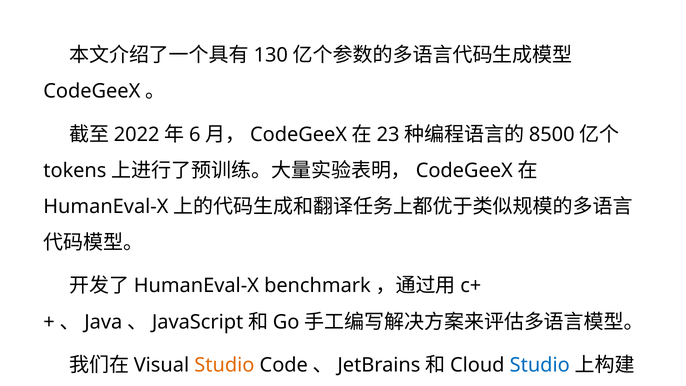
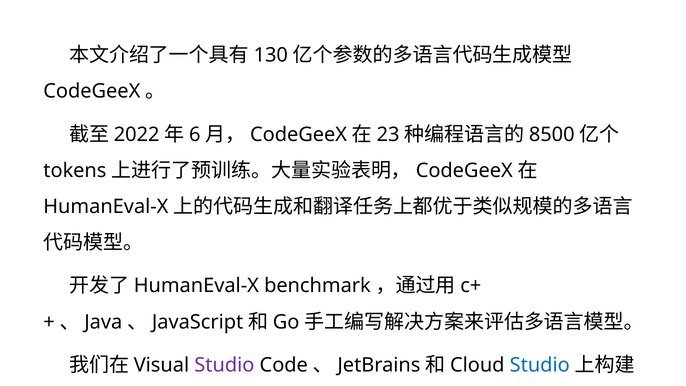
Studio at (224, 365) colour: orange -> purple
